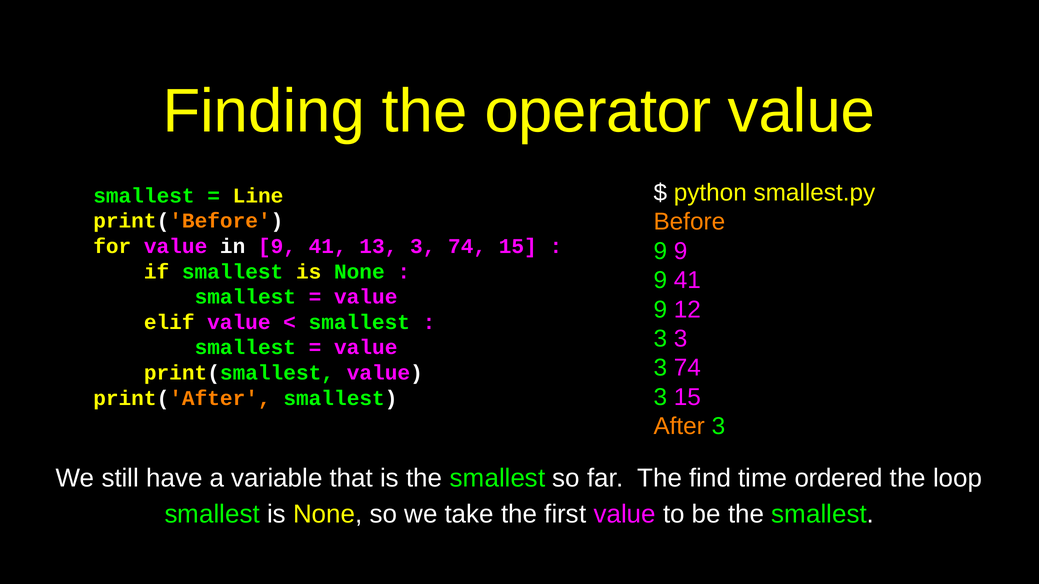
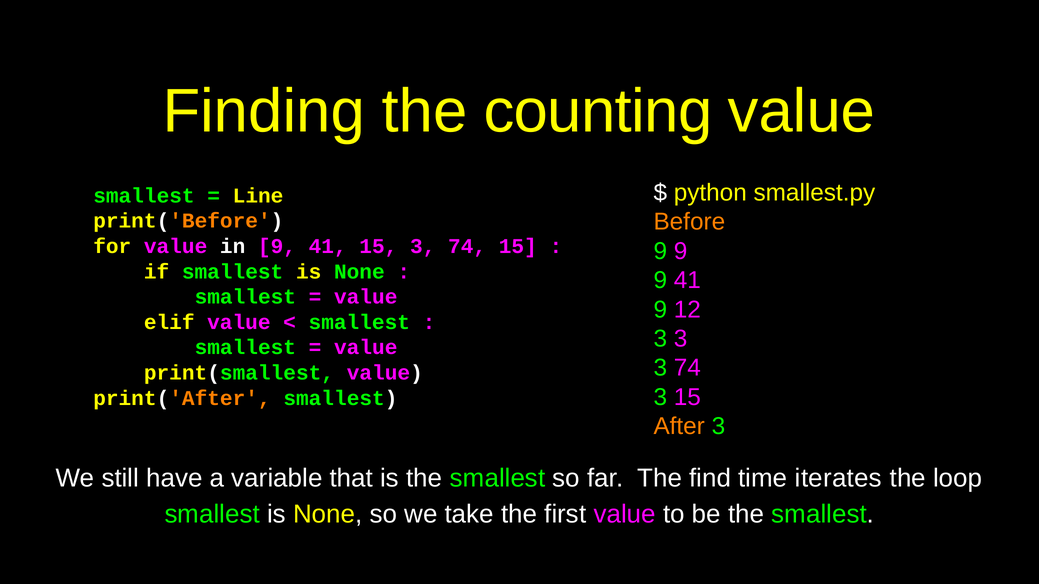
operator: operator -> counting
41 13: 13 -> 15
ordered: ordered -> iterates
